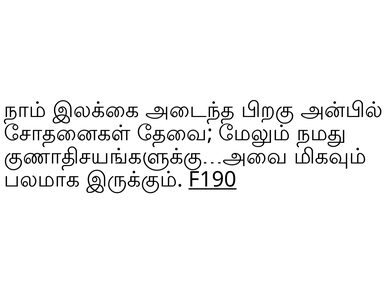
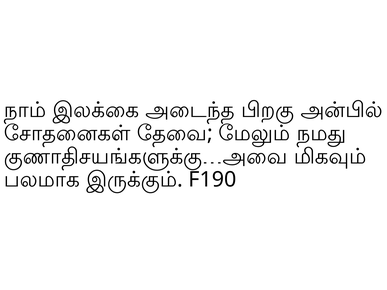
F190 underline: present -> none
